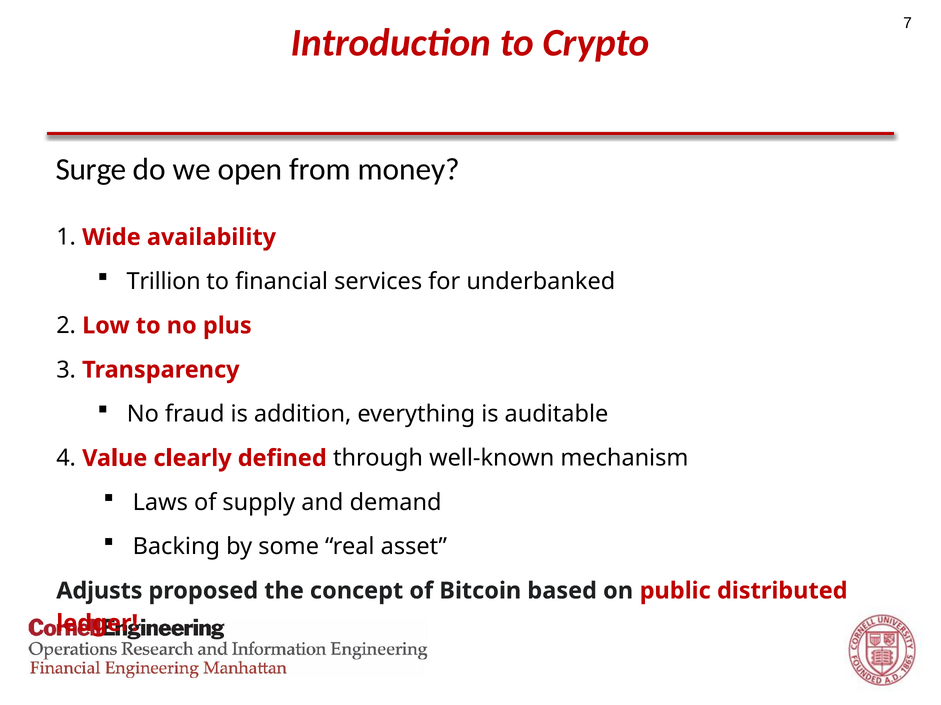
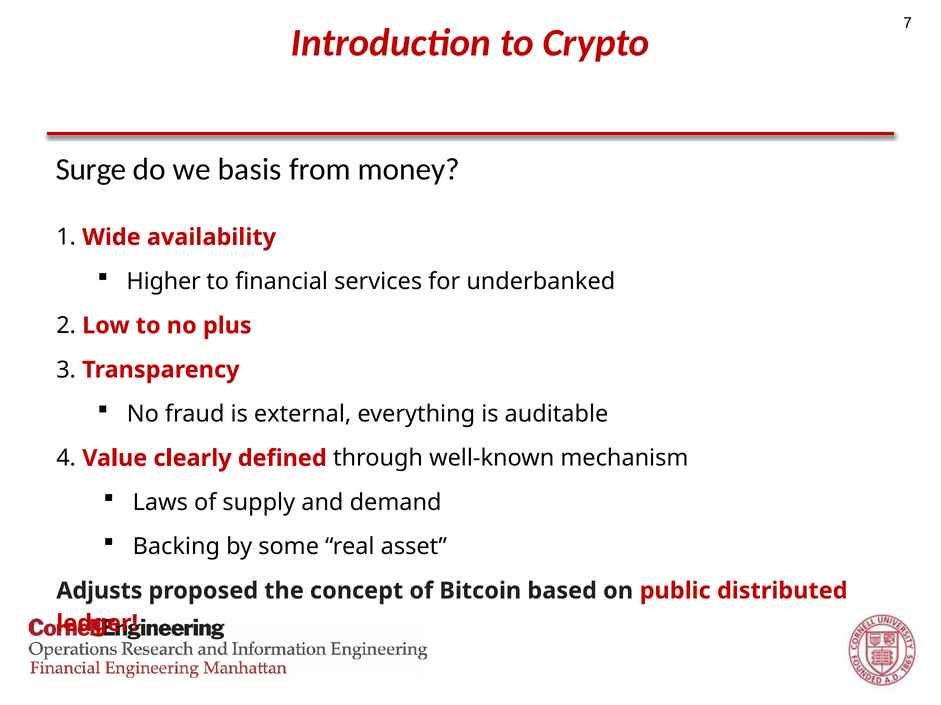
open: open -> basis
Trillion: Trillion -> Higher
addition: addition -> external
